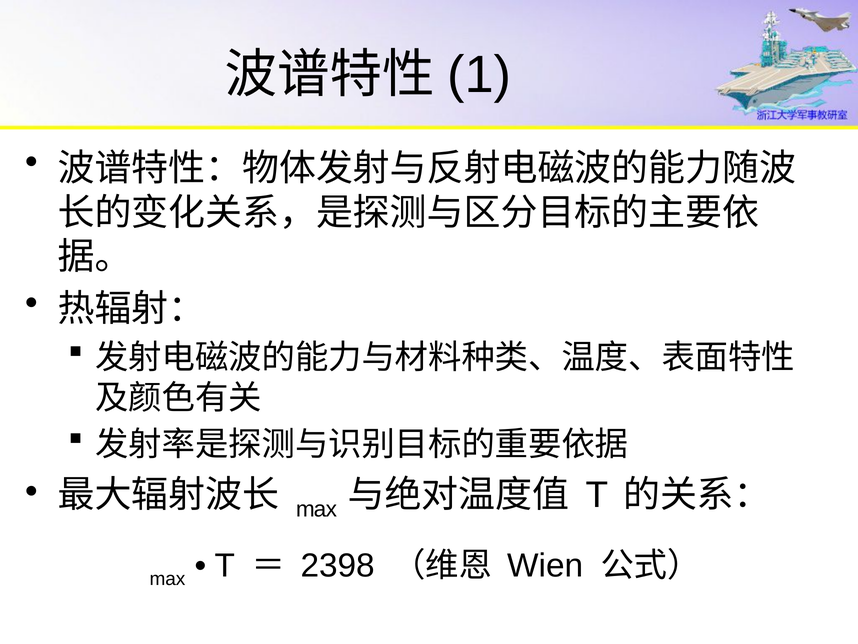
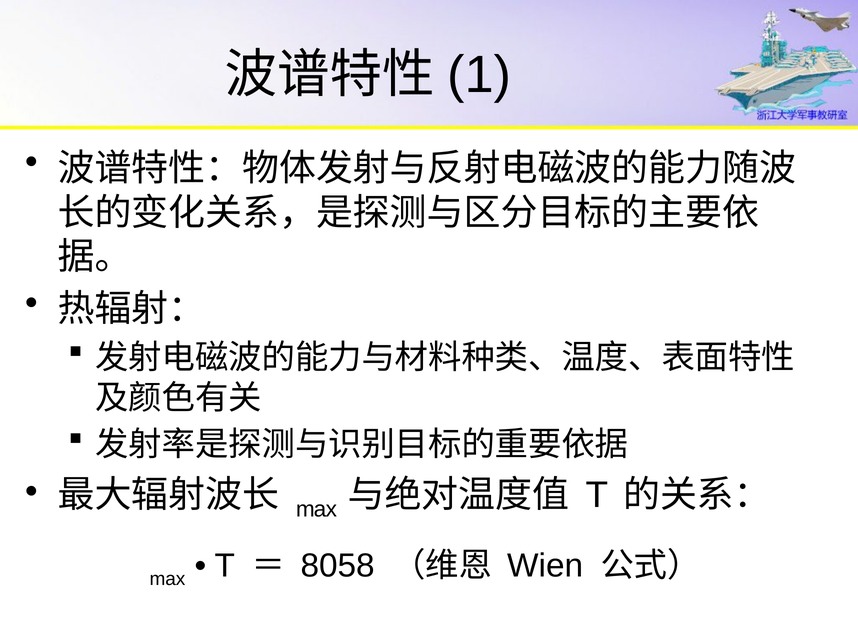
2398: 2398 -> 8058
